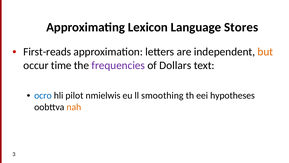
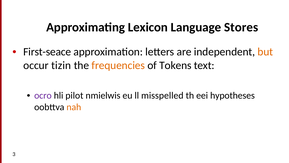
First-reads: First-reads -> First-seace
time: time -> tizin
frequencies colour: purple -> orange
Dollars: Dollars -> Tokens
ocro colour: blue -> purple
smoothing: smoothing -> misspelled
